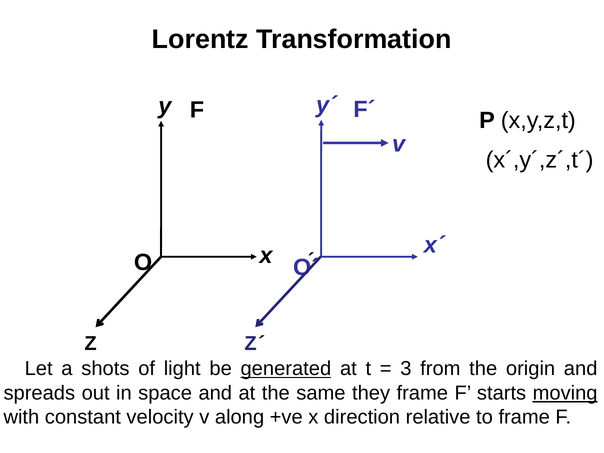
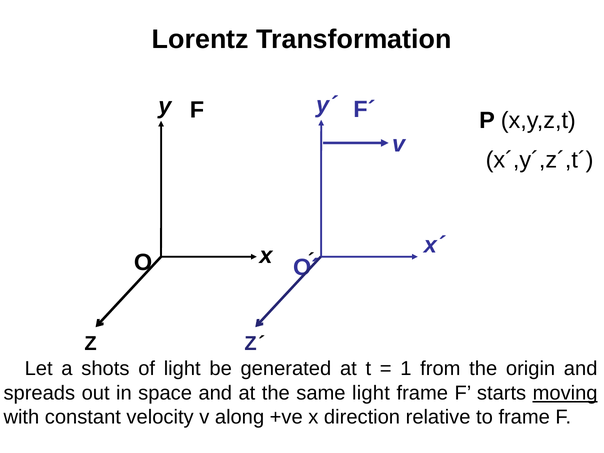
generated underline: present -> none
3: 3 -> 1
same they: they -> light
